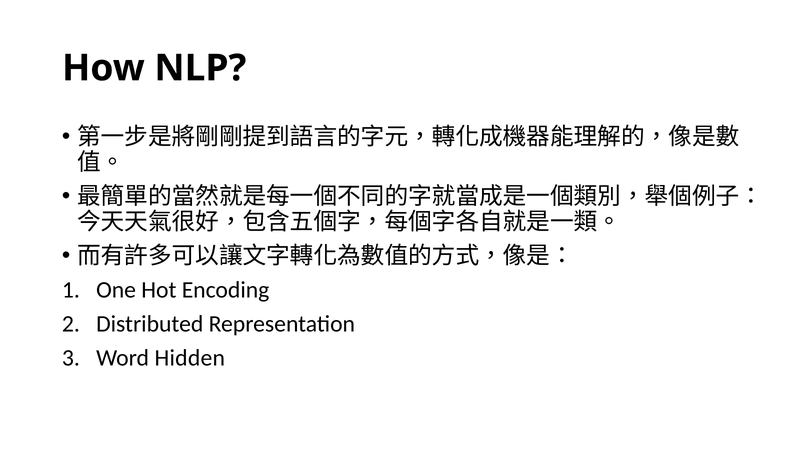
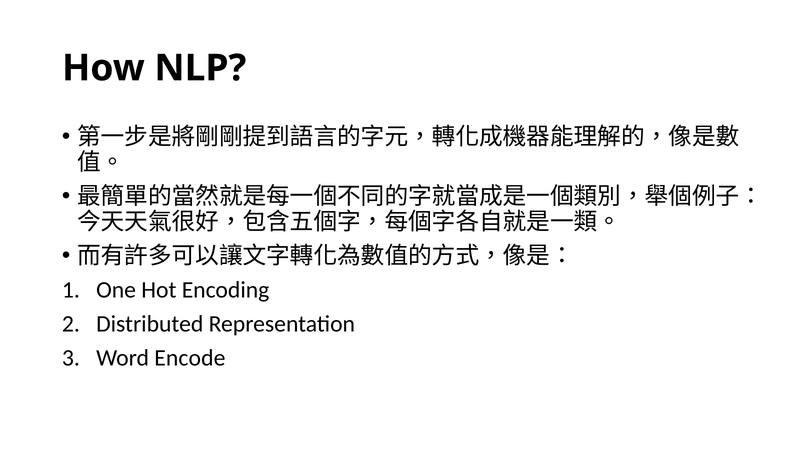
Hidden: Hidden -> Encode
